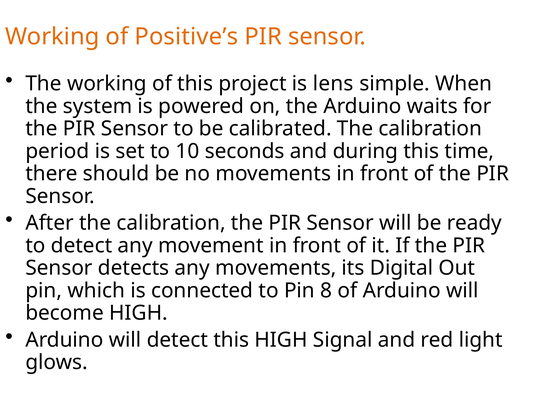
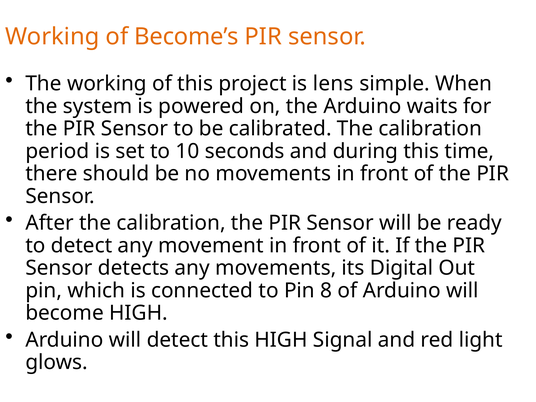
Positive’s: Positive’s -> Become’s
